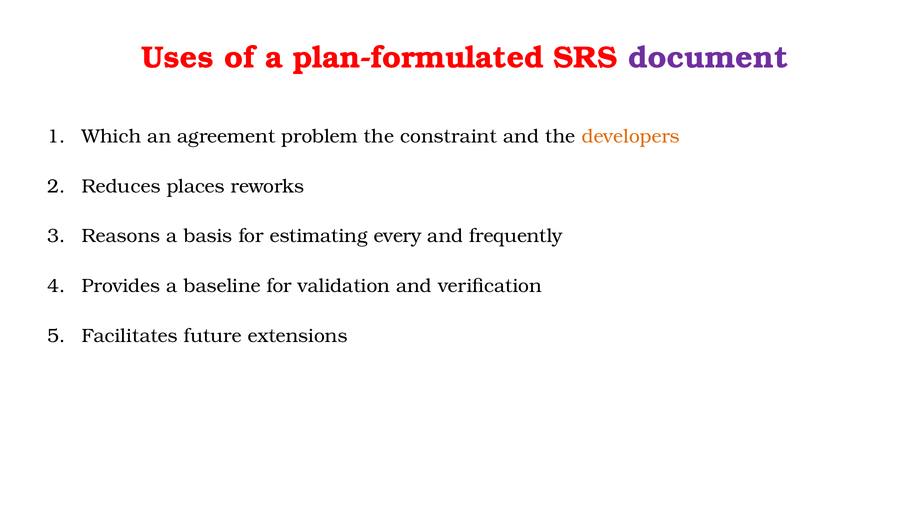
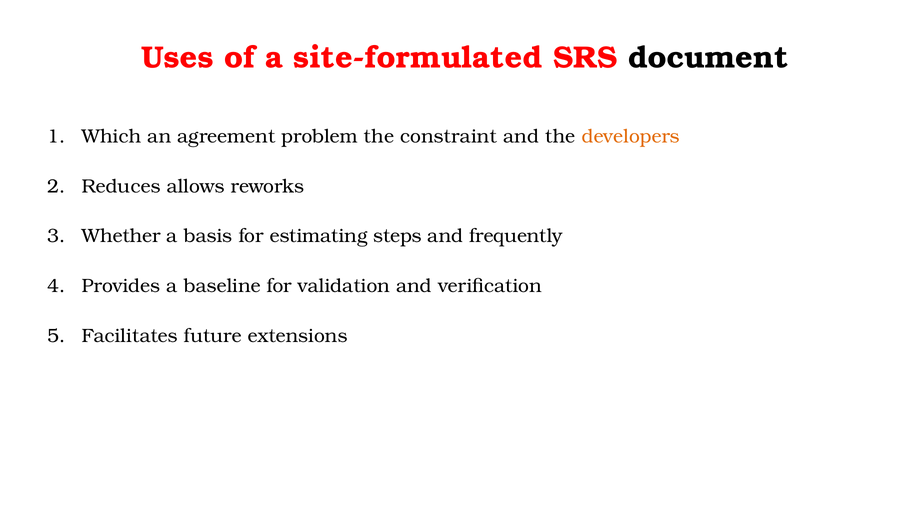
plan-formulated: plan-formulated -> site-formulated
document colour: purple -> black
places: places -> allows
Reasons: Reasons -> Whether
every: every -> steps
